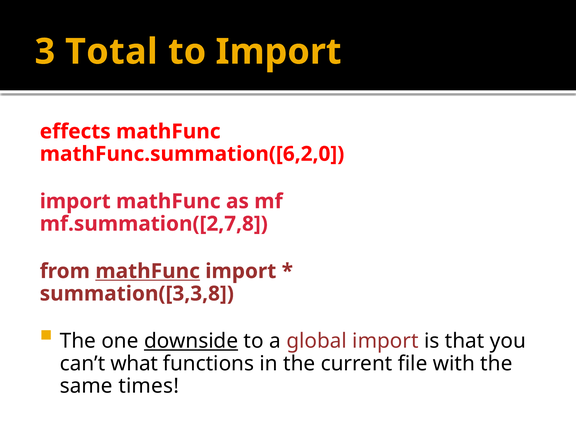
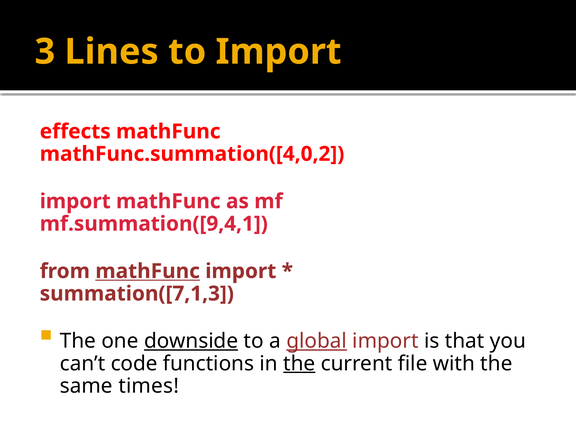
Total: Total -> Lines
mathFunc.summation([6,2,0: mathFunc.summation([6,2,0 -> mathFunc.summation([4,0,2
mf.summation([2,7,8: mf.summation([2,7,8 -> mf.summation([9,4,1
summation([3,3,8: summation([3,3,8 -> summation([7,1,3
global underline: none -> present
what: what -> code
the at (299, 364) underline: none -> present
